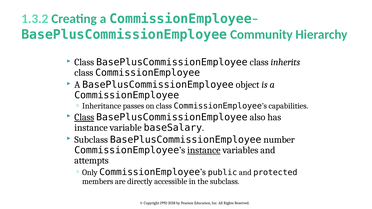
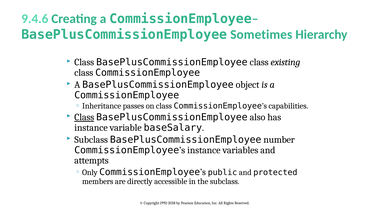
1.3.2: 1.3.2 -> 9.4.6
Community: Community -> Sometimes
inherits: inherits -> existing
instance at (204, 150) underline: present -> none
